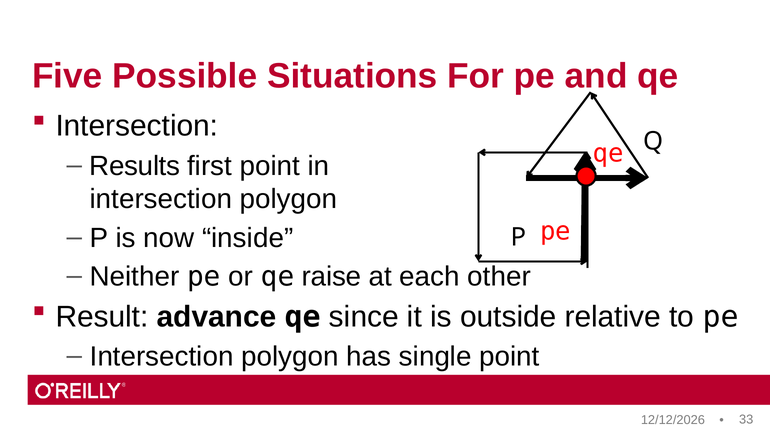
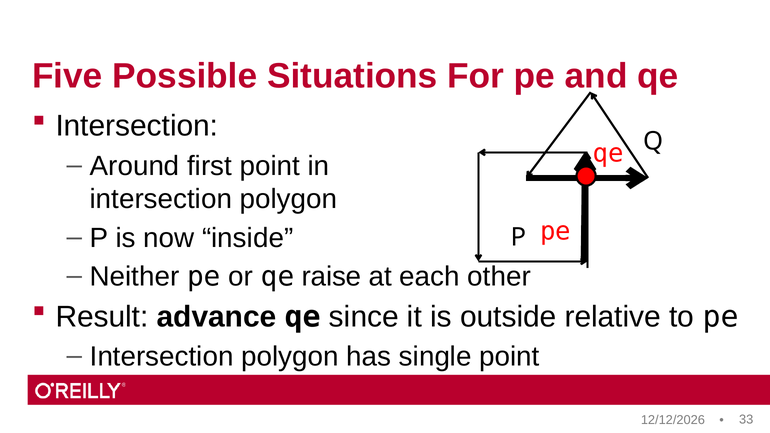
Results: Results -> Around
